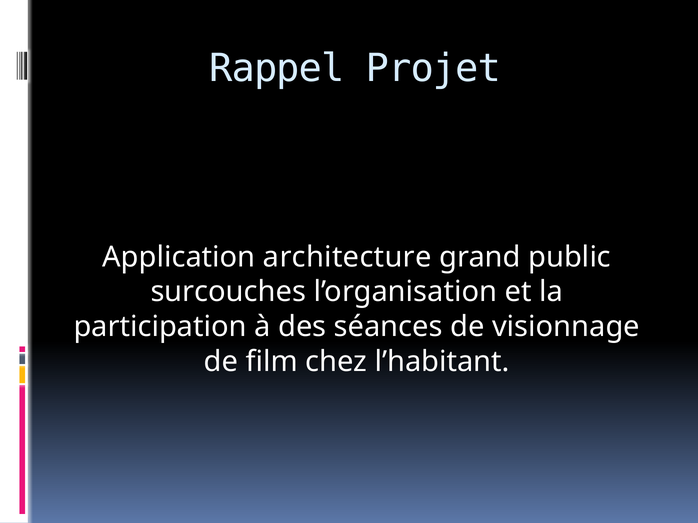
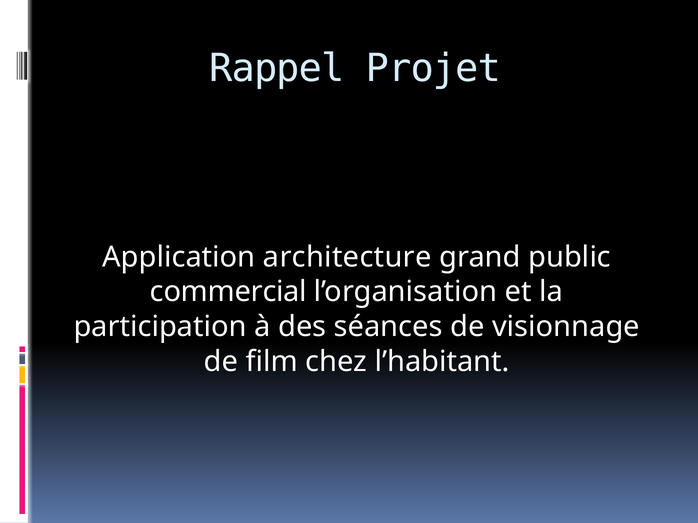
surcouches: surcouches -> commercial
